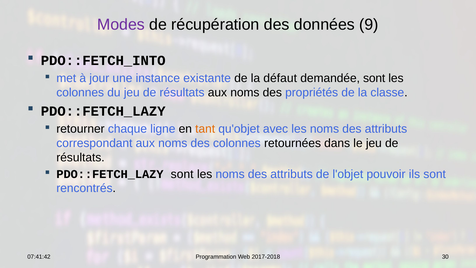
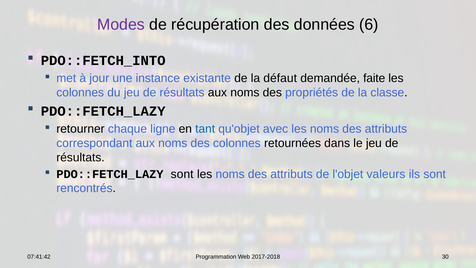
9: 9 -> 6
demandée sont: sont -> faite
tant colour: orange -> blue
pouvoir: pouvoir -> valeurs
